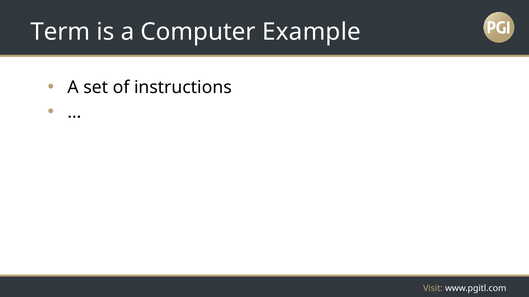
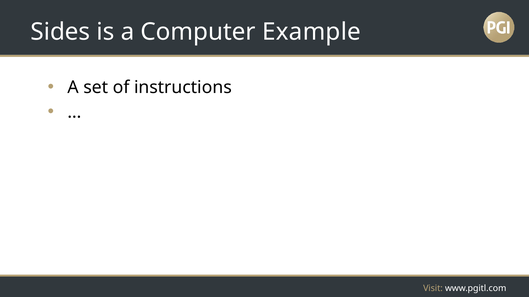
Term: Term -> Sides
